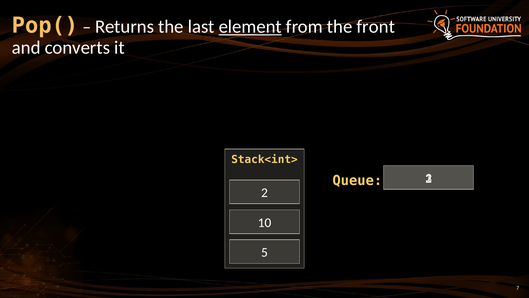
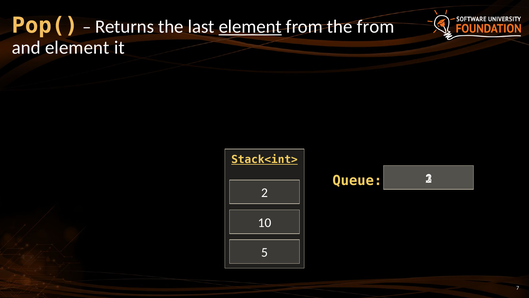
the front: front -> from
and converts: converts -> element
Stack<int> underline: none -> present
